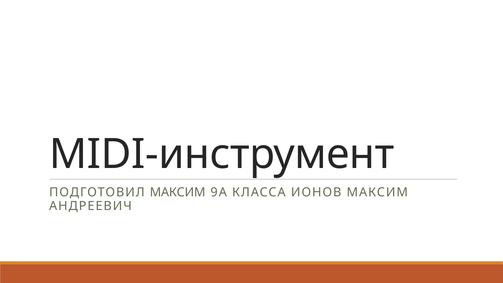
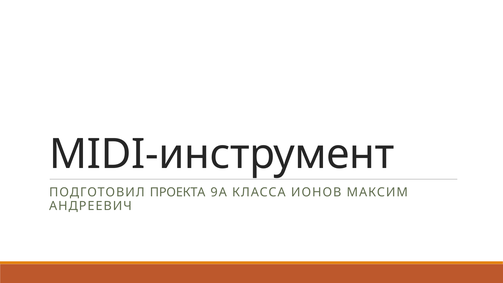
ПОДГОТОВИЛ МАКСИМ: МАКСИМ -> ПРОЕКТА
